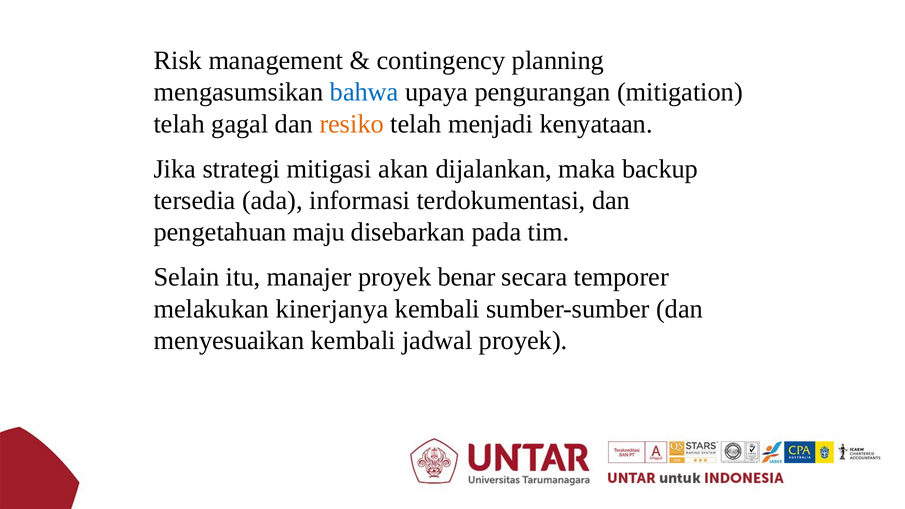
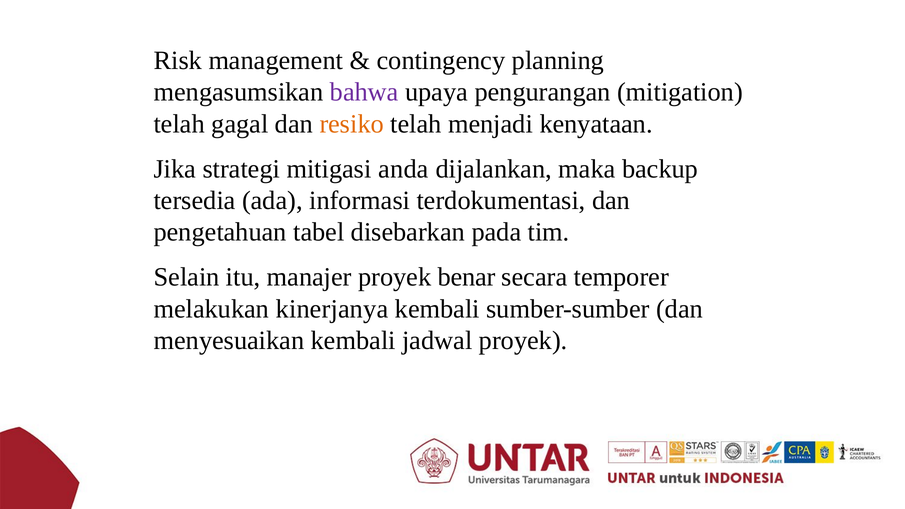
bahwa colour: blue -> purple
akan: akan -> anda
maju: maju -> tabel
